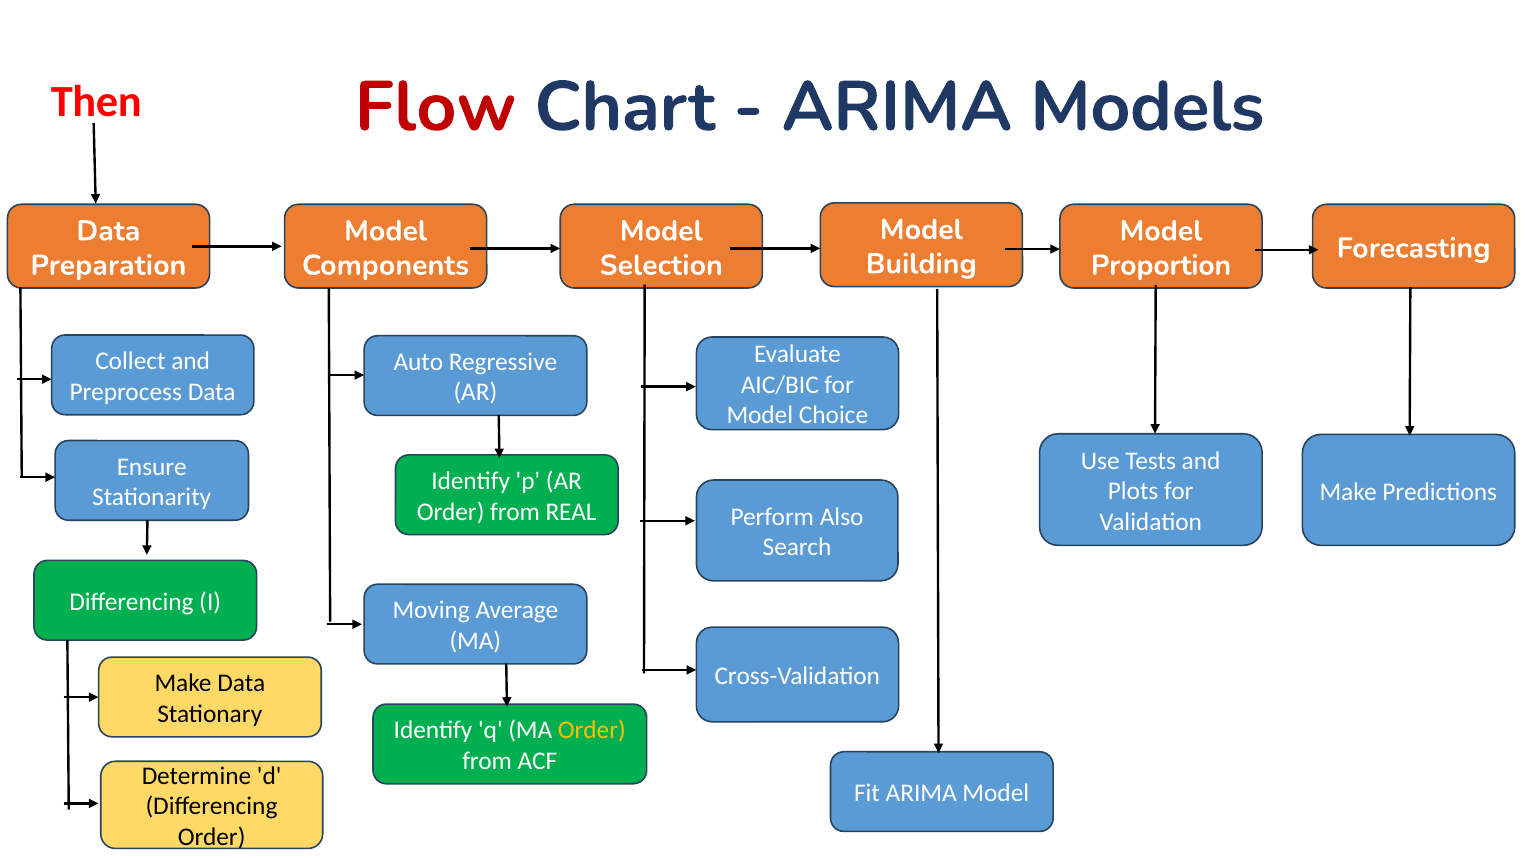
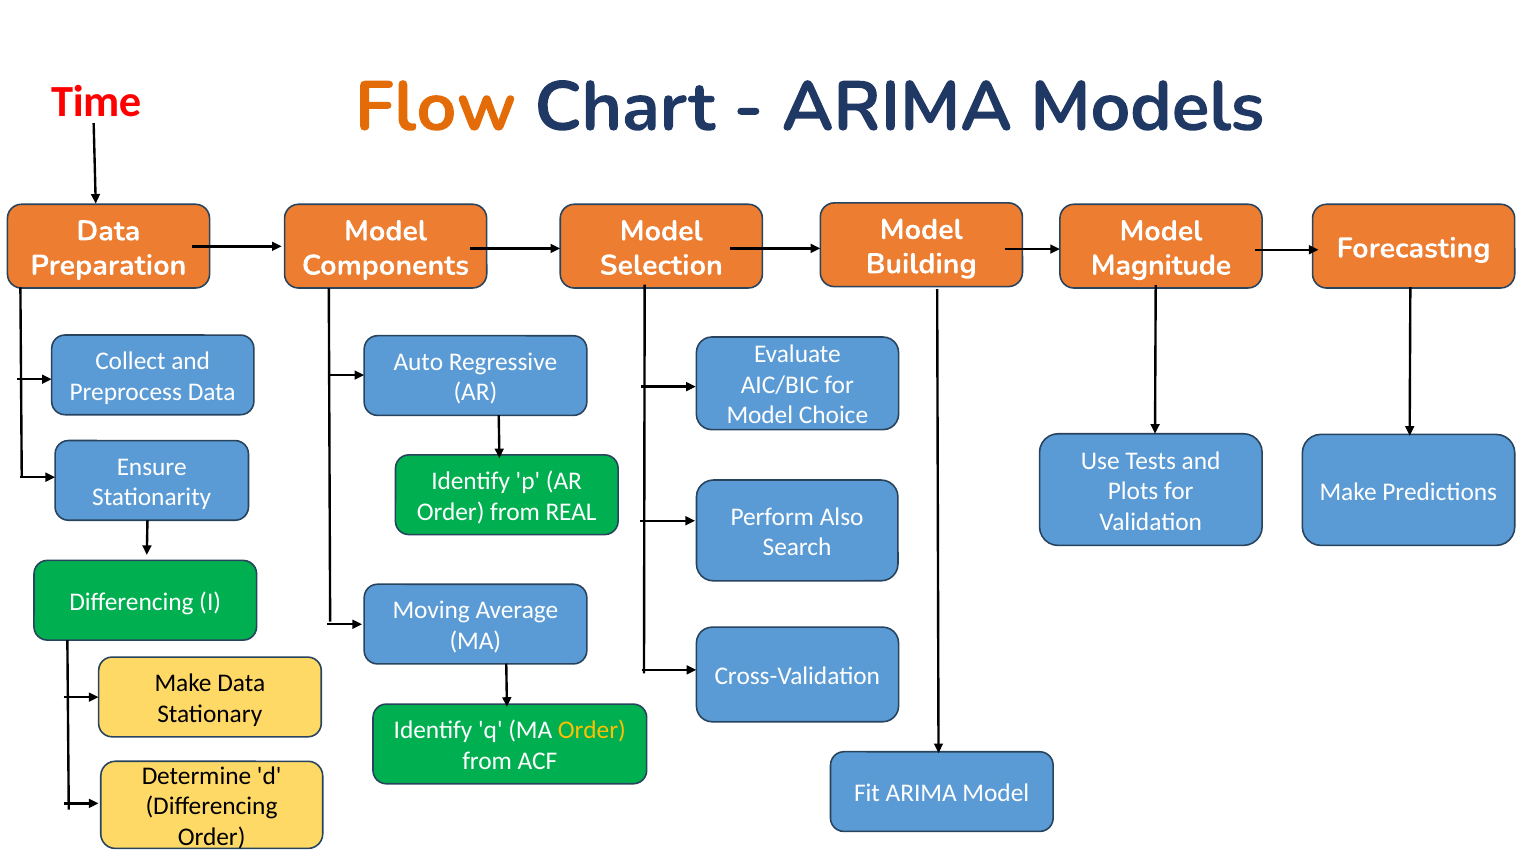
Flow colour: red -> orange
Then: Then -> Time
Proportion: Proportion -> Magnitude
